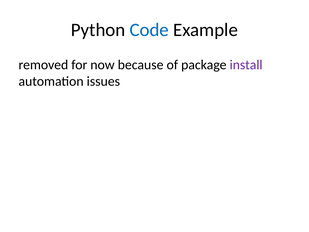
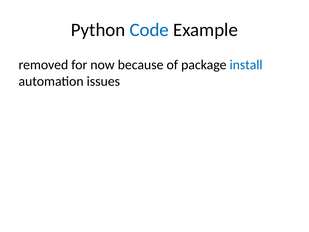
install colour: purple -> blue
